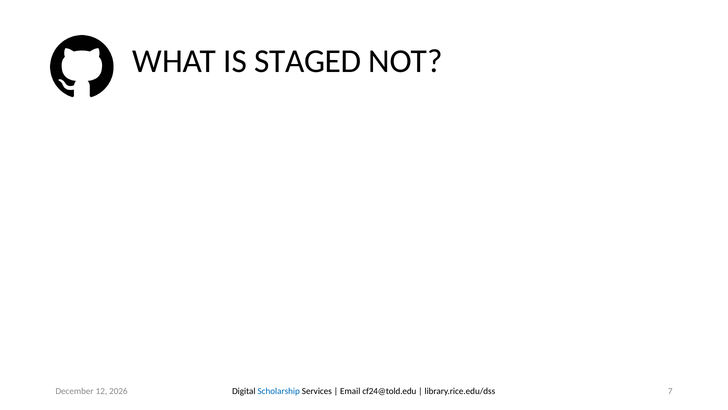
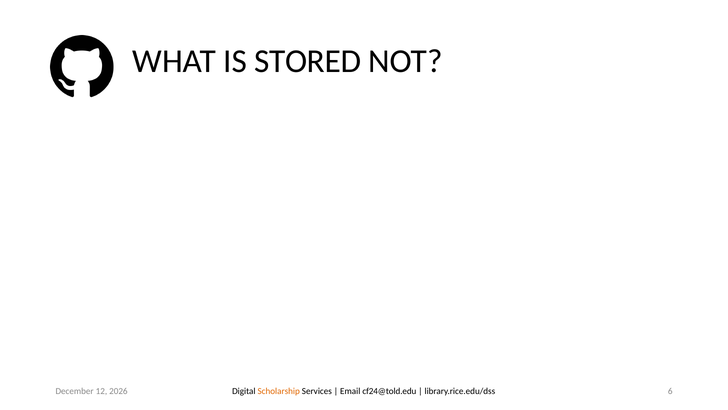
STAGED: STAGED -> STORED
Scholarship colour: blue -> orange
7: 7 -> 6
